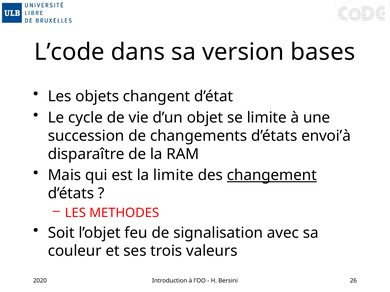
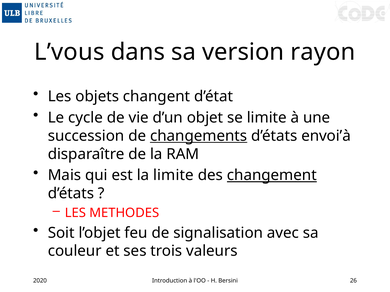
L’code: L’code -> L’vous
bases: bases -> rayon
changements underline: none -> present
